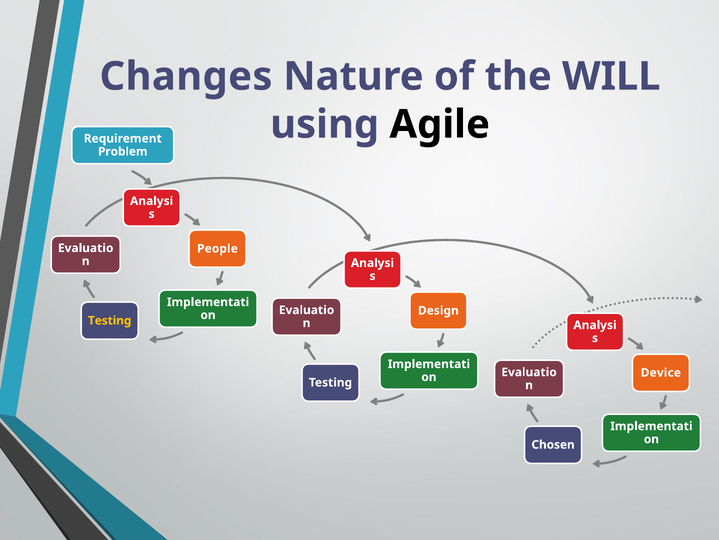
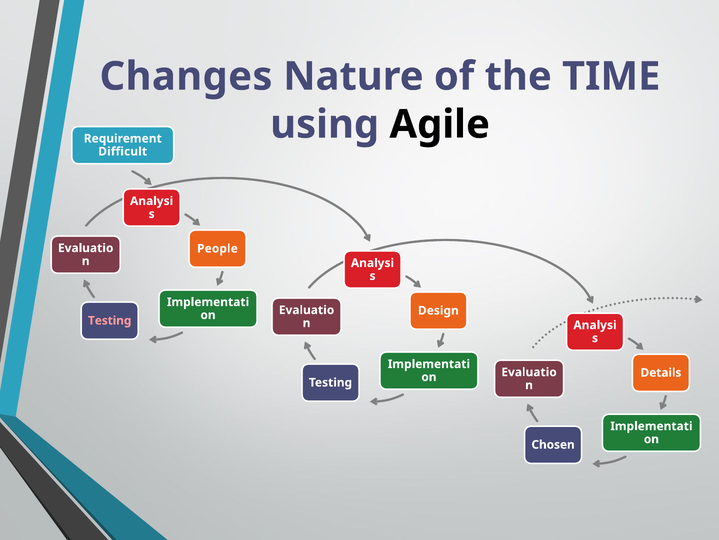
WILL: WILL -> TIME
Problem: Problem -> Difficult
Testing at (110, 320) colour: yellow -> pink
Device: Device -> Details
